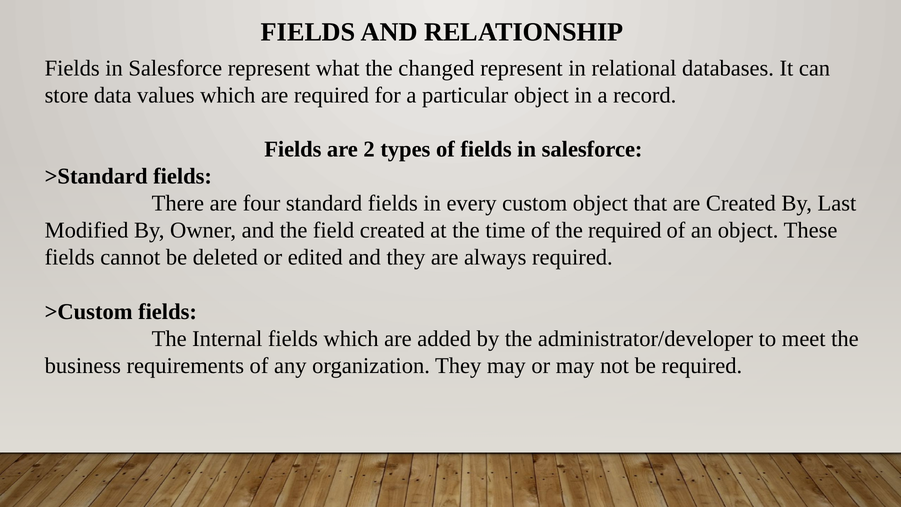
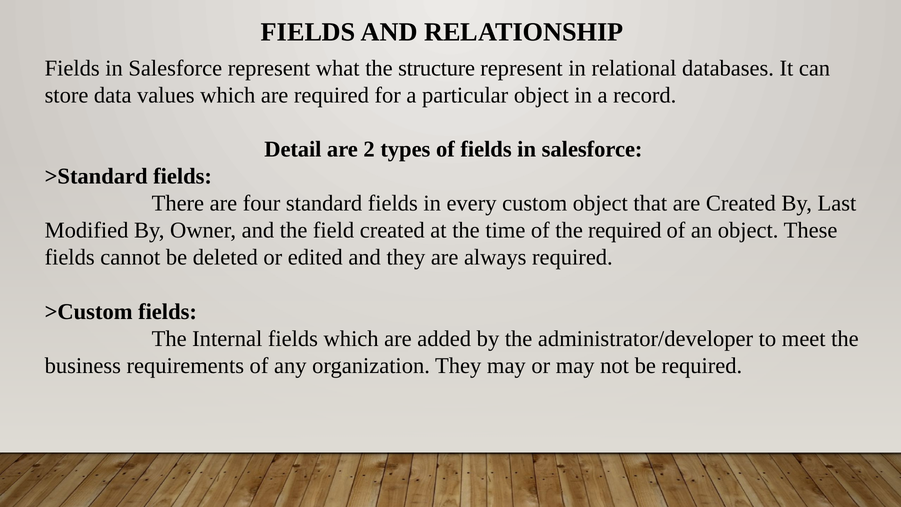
changed: changed -> structure
Fields at (293, 149): Fields -> Detail
